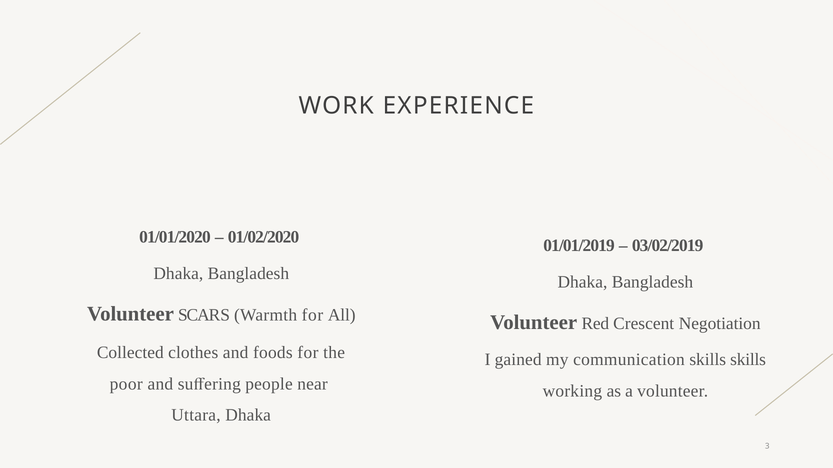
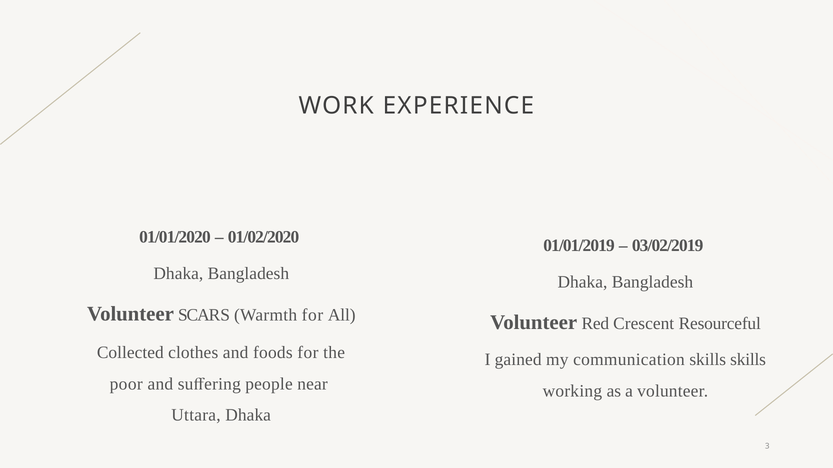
Negotiation: Negotiation -> Resourceful
